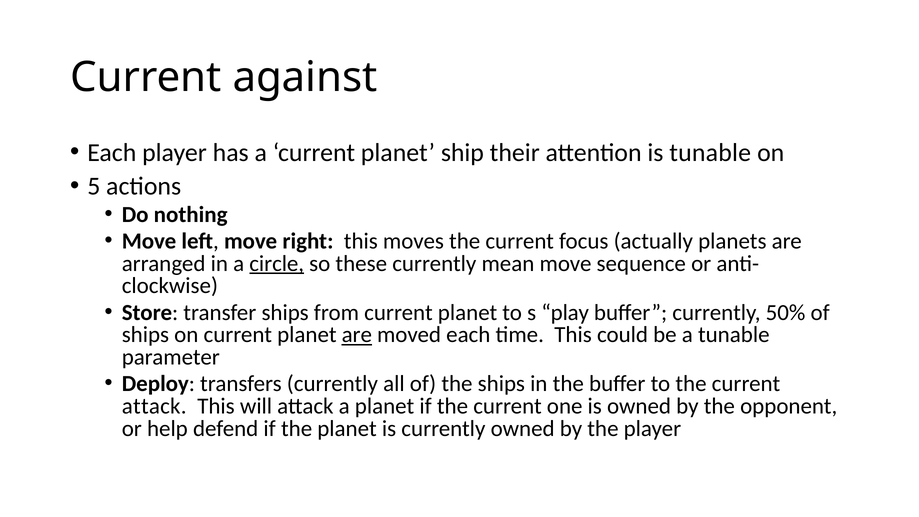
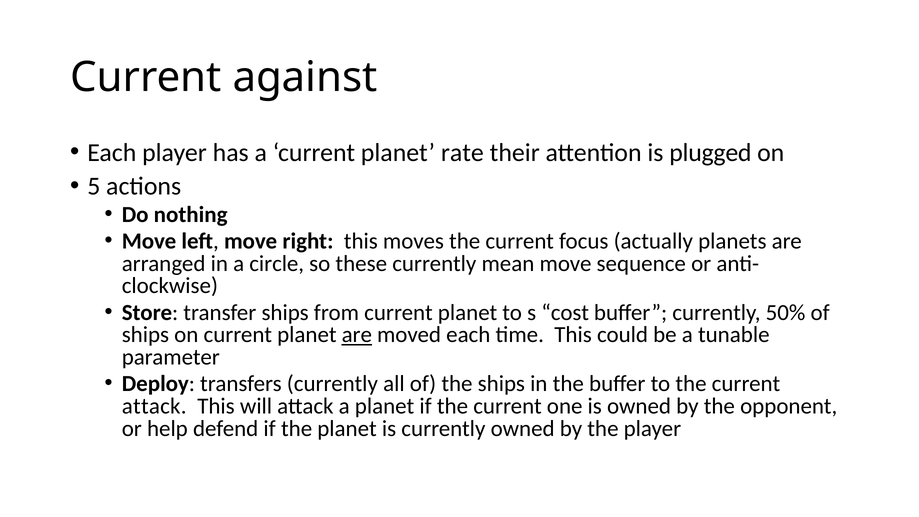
ship: ship -> rate
is tunable: tunable -> plugged
circle underline: present -> none
play: play -> cost
